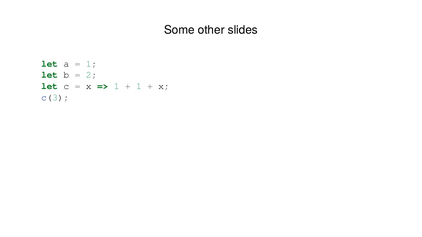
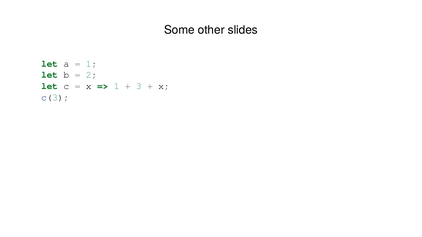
1 at (139, 86): 1 -> 3
